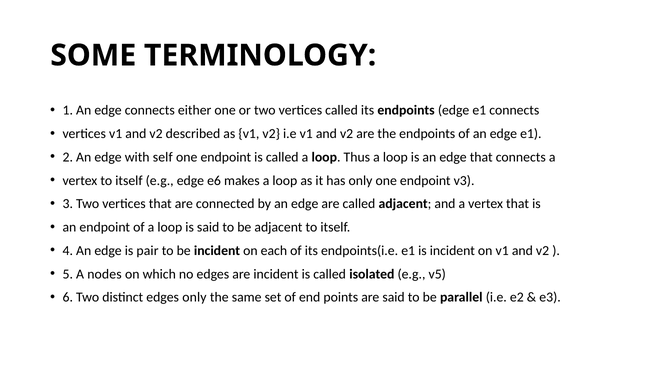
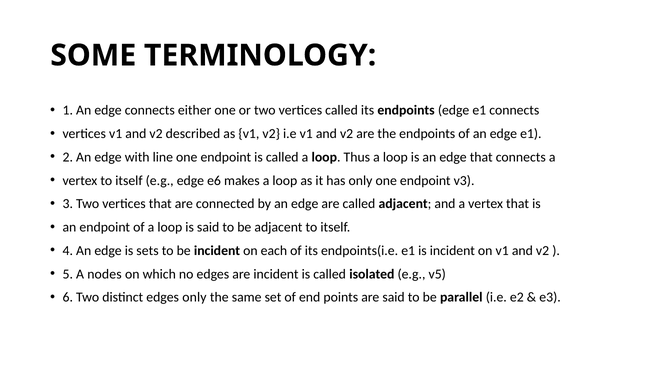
self: self -> line
pair: pair -> sets
